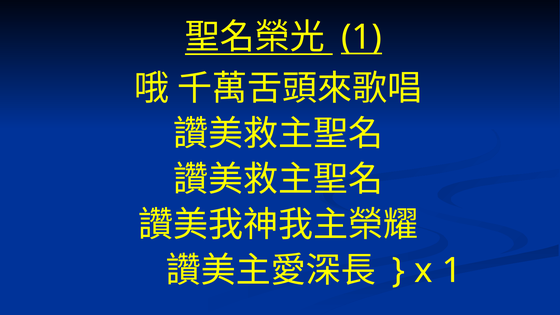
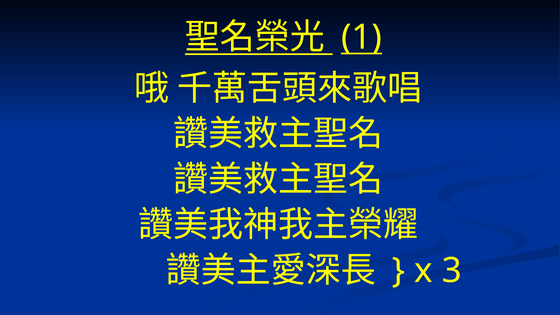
x 1: 1 -> 3
